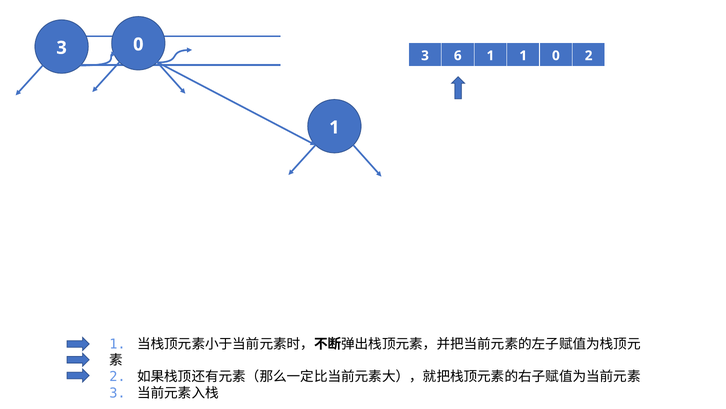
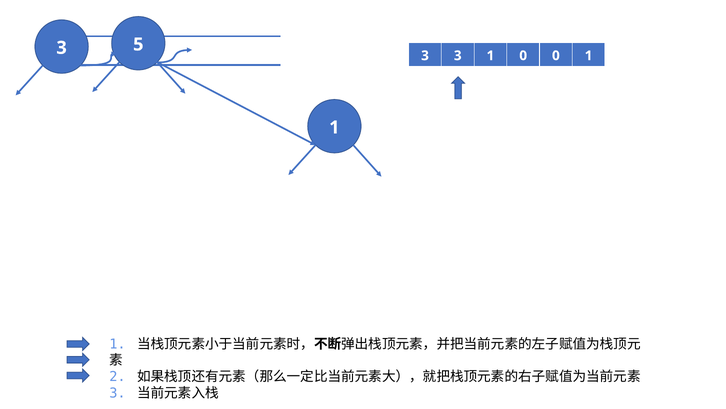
3 0: 0 -> 5
3 6: 6 -> 3
1 1: 1 -> 0
0 2: 2 -> 1
